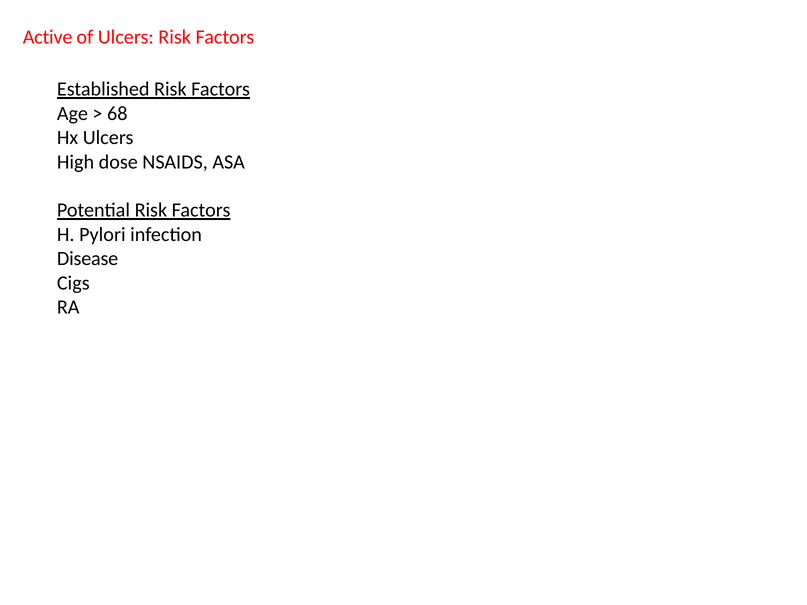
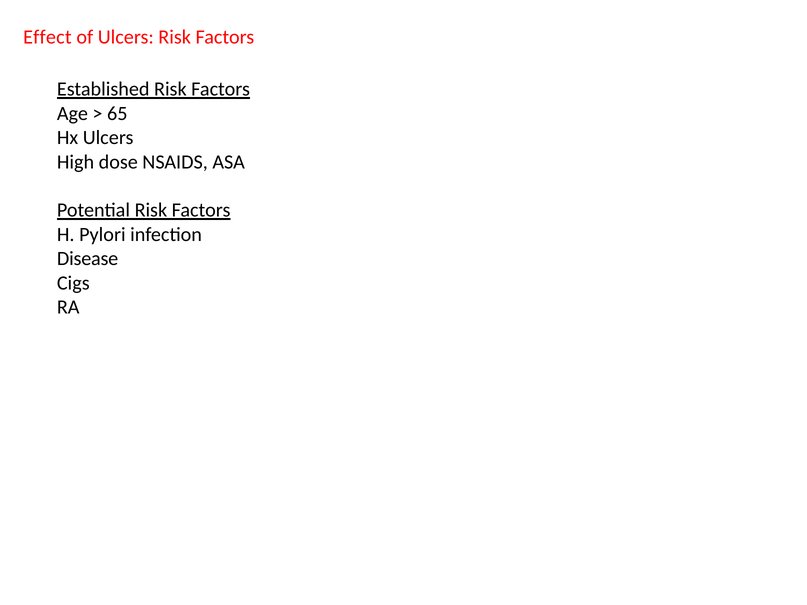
Active: Active -> Effect
68: 68 -> 65
